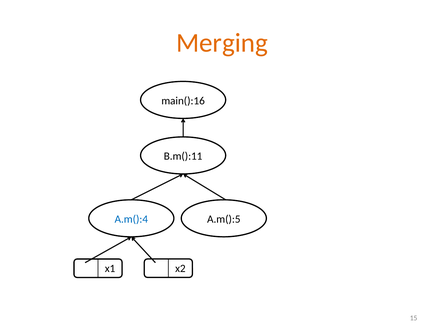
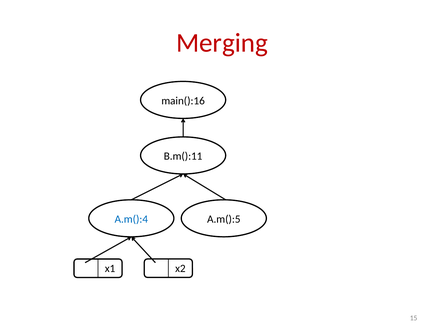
Merging colour: orange -> red
